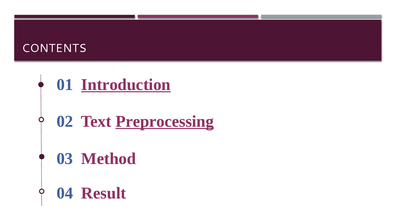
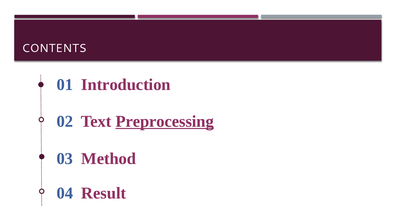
Introduction underline: present -> none
